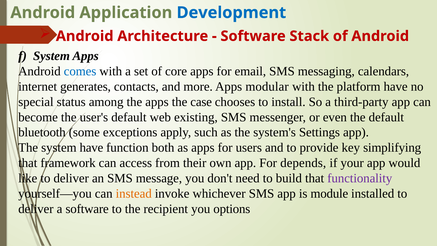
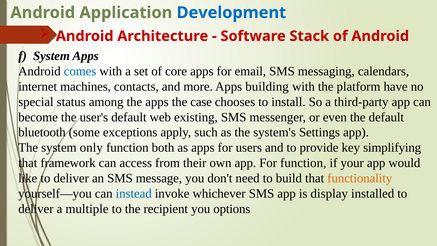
generates: generates -> machines
modular: modular -> building
system have: have -> only
For depends: depends -> function
functionality colour: purple -> orange
instead colour: orange -> blue
module: module -> display
a software: software -> multiple
